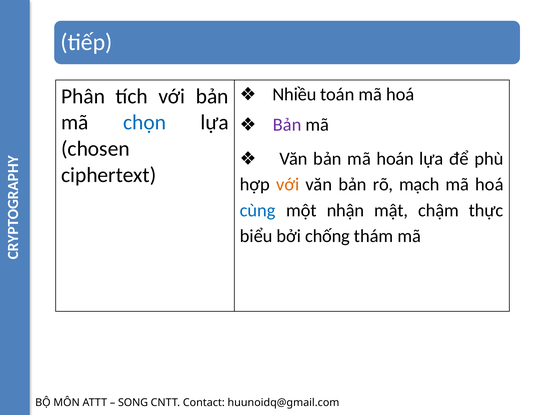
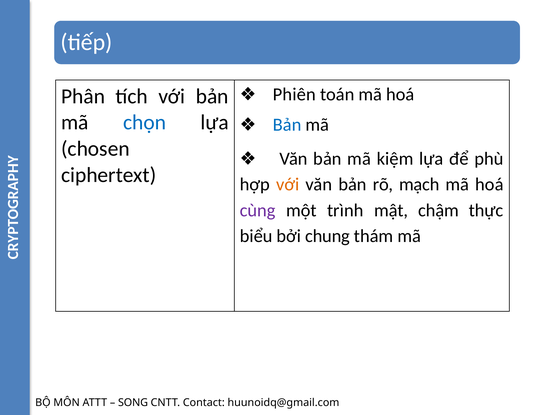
Nhiều: Nhiều -> Phiên
Bản at (287, 125) colour: purple -> blue
hoán: hoán -> kiệm
cùng colour: blue -> purple
nhận: nhận -> trình
chống: chống -> chung
